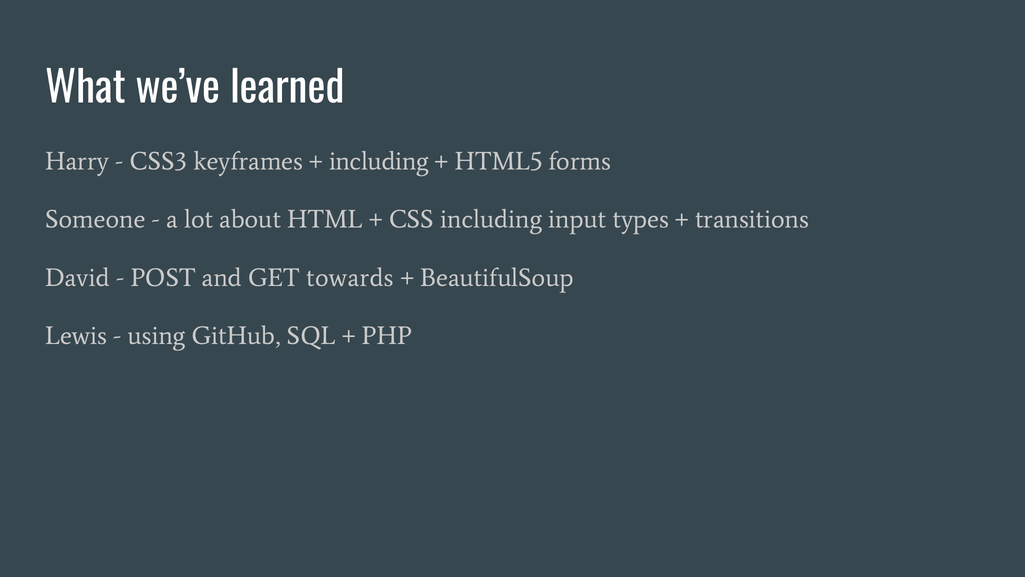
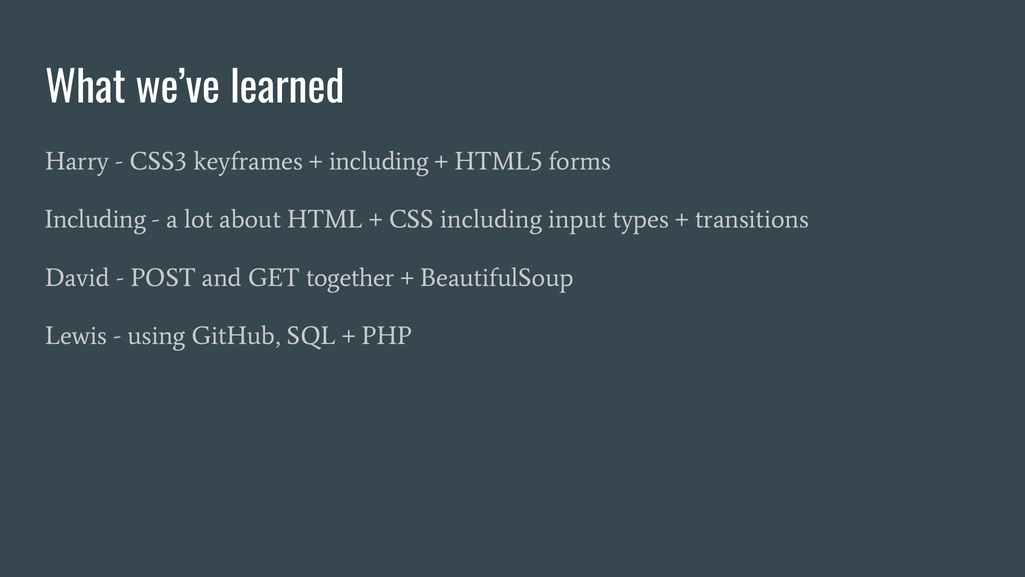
Someone at (95, 219): Someone -> Including
towards: towards -> together
